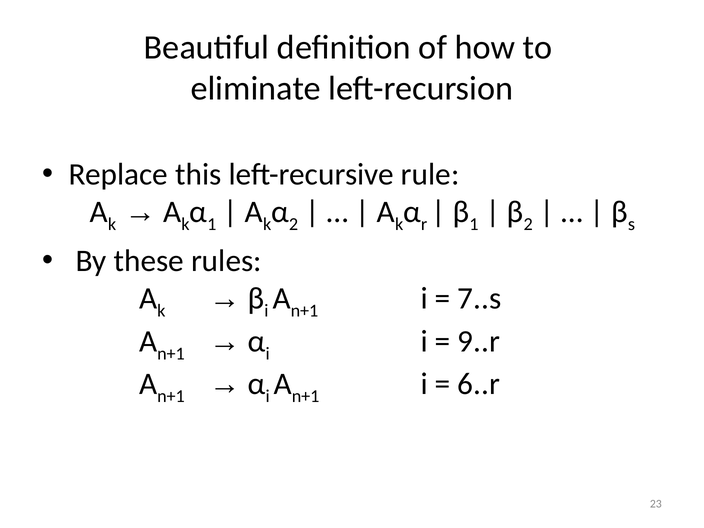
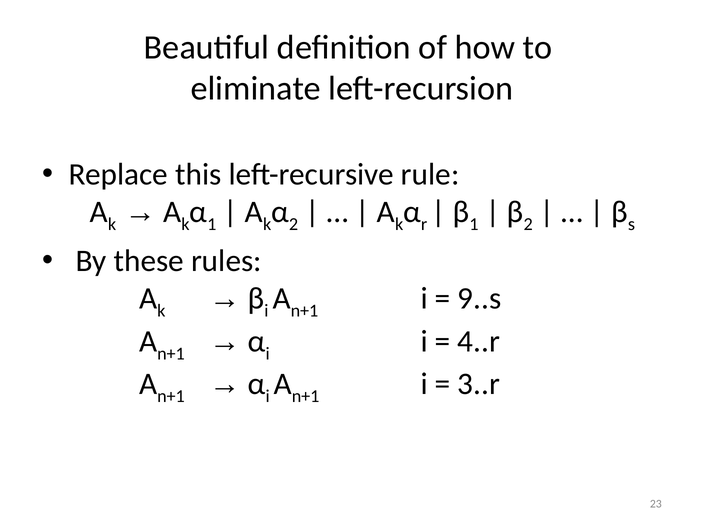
7..s: 7..s -> 9..s
9..r: 9..r -> 4..r
6..r: 6..r -> 3..r
